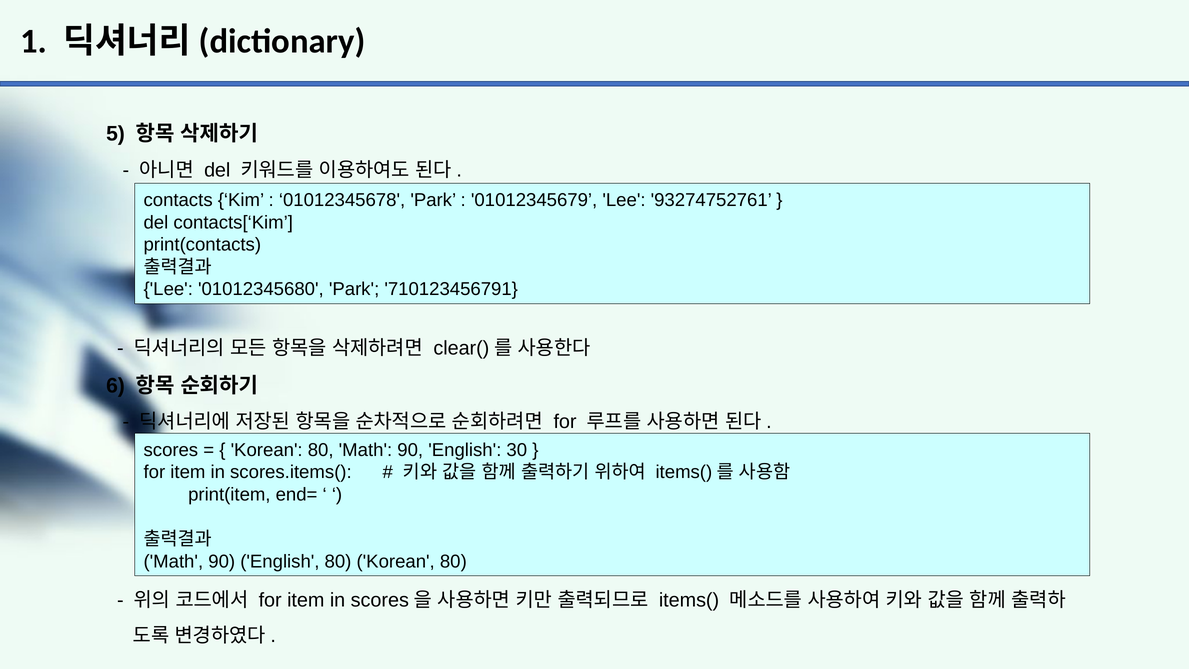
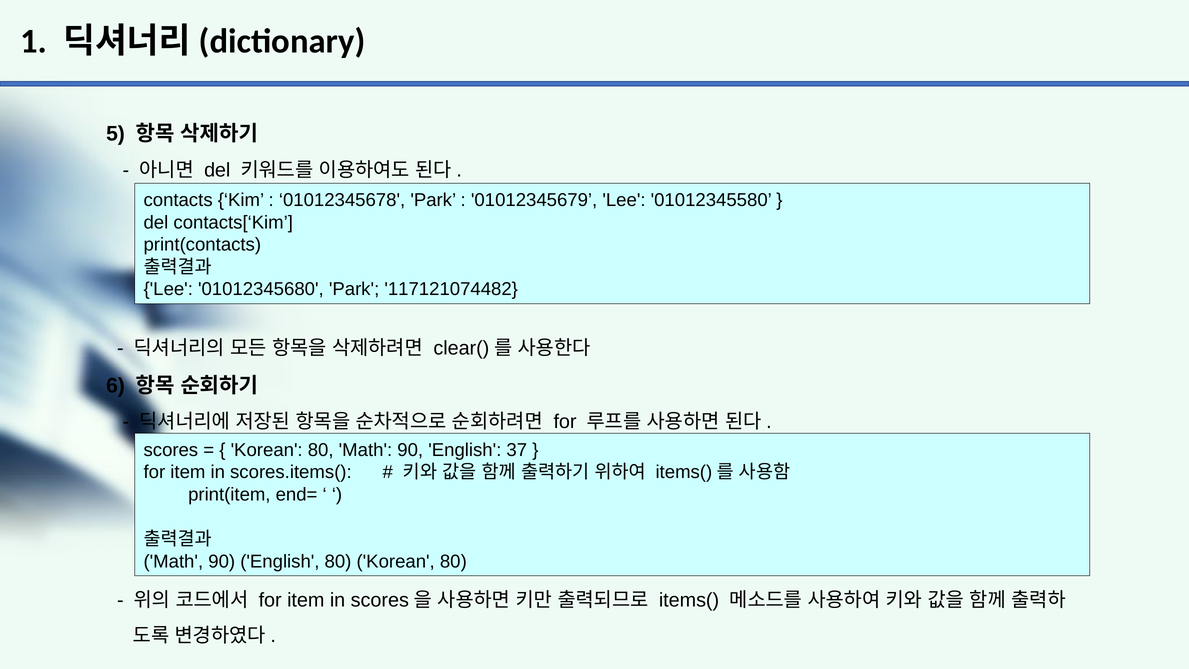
93274752761: 93274752761 -> 01012345580
710123456791: 710123456791 -> 117121074482
30: 30 -> 37
